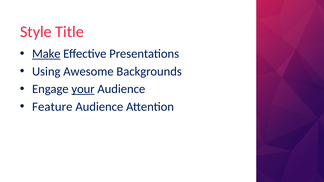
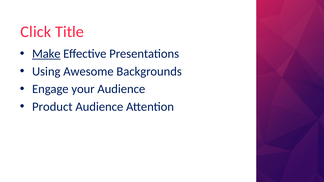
Style: Style -> Click
your underline: present -> none
Feature: Feature -> Product
